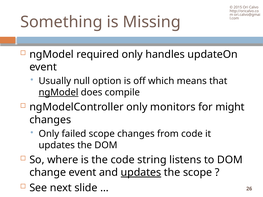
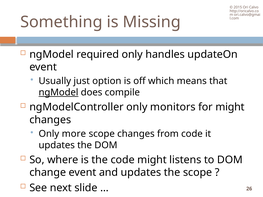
null: null -> just
failed: failed -> more
code string: string -> might
updates at (141, 173) underline: present -> none
